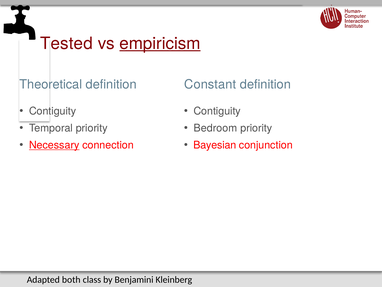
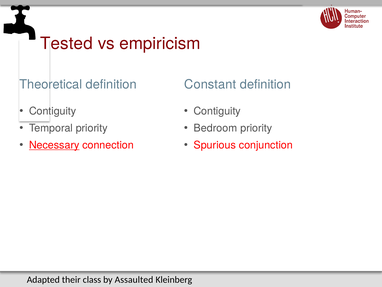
empiricism underline: present -> none
Bayesian: Bayesian -> Spurious
both: both -> their
Benjamini: Benjamini -> Assaulted
